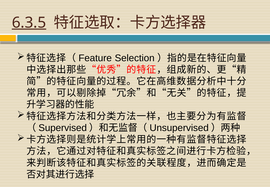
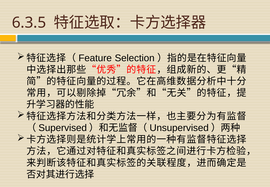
6.3.5 underline: present -> none
